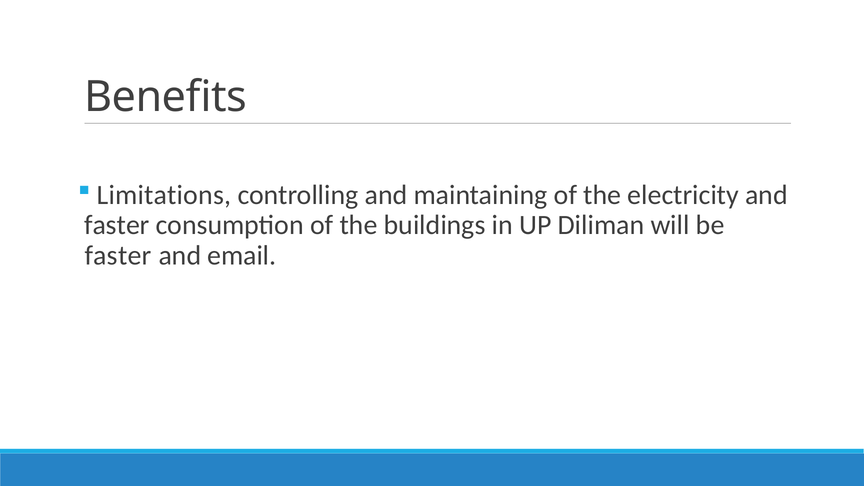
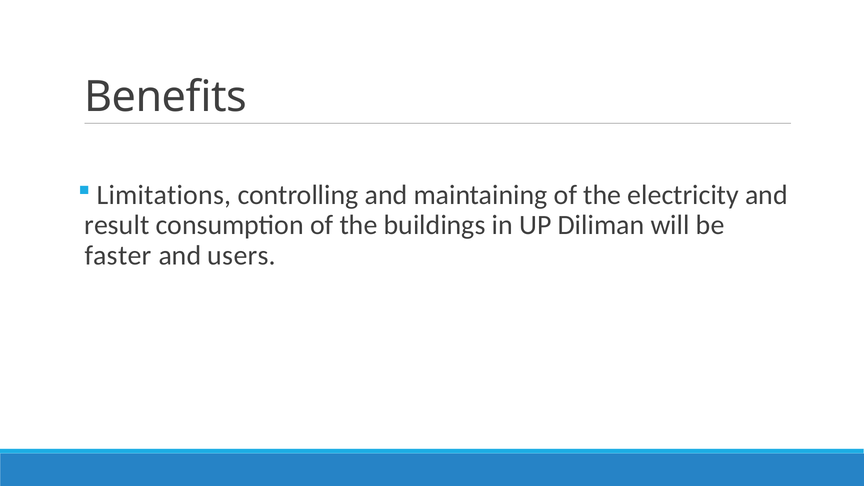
faster at (117, 225): faster -> result
email: email -> users
